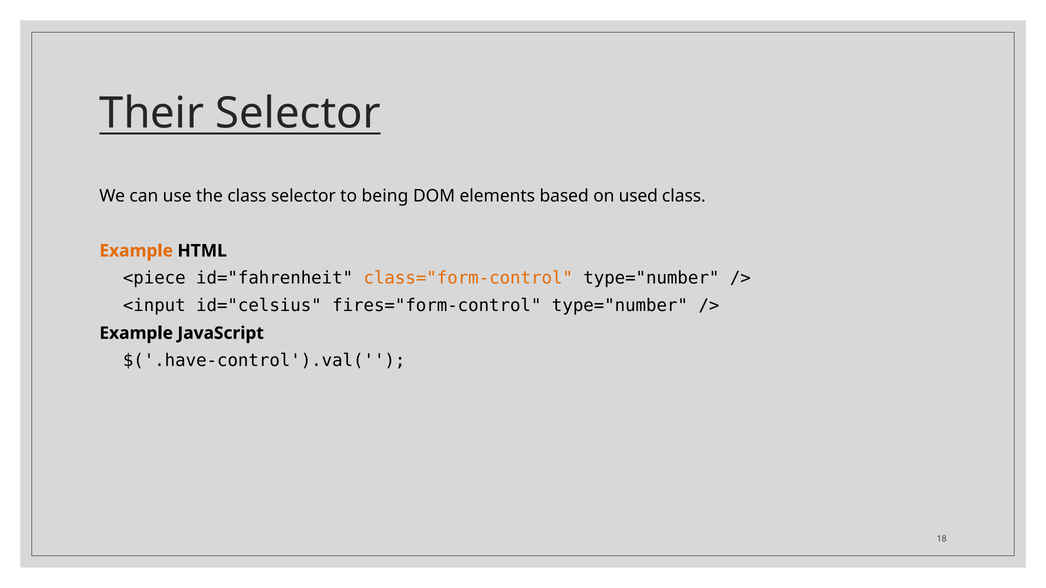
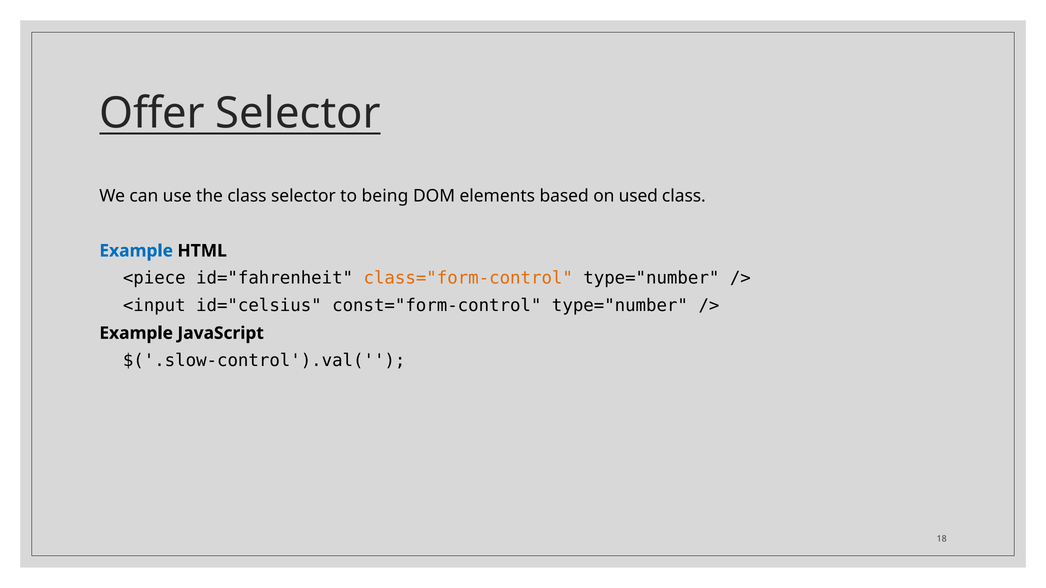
Their: Their -> Offer
Example at (136, 251) colour: orange -> blue
fires="form-control: fires="form-control -> const="form-control
$('.have-control').val(: $('.have-control').val( -> $('.slow-control').val(
